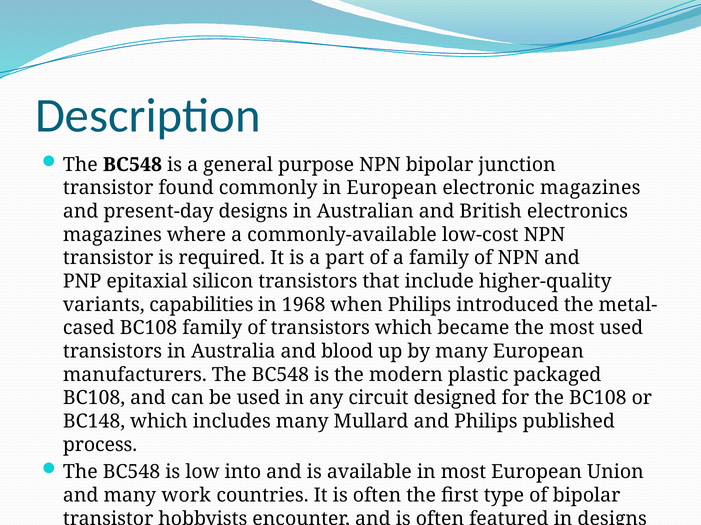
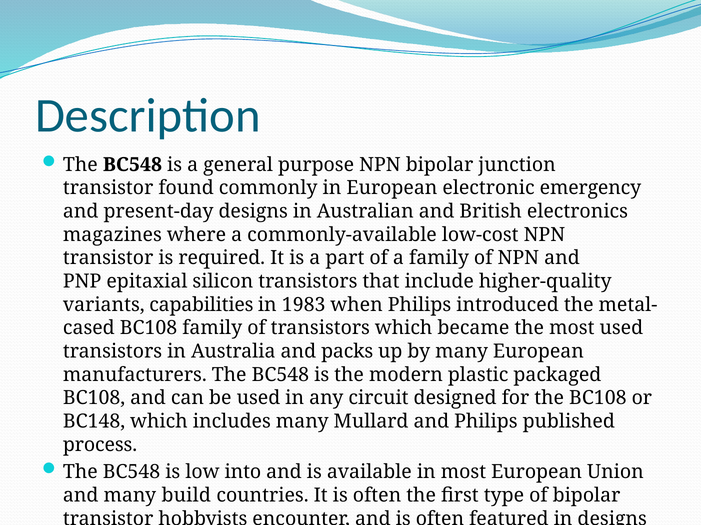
electronic magazines: magazines -> emergency
1968: 1968 -> 1983
blood: blood -> packs
work: work -> build
